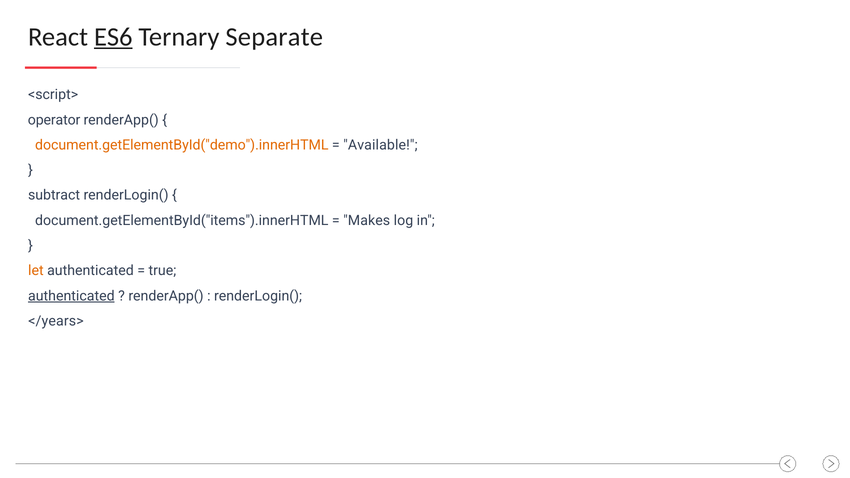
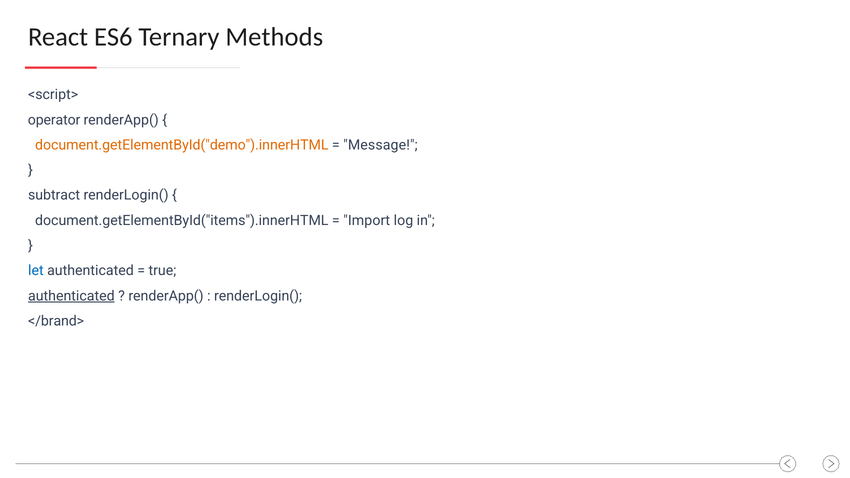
ES6 underline: present -> none
Separate: Separate -> Methods
Available: Available -> Message
Makes: Makes -> Import
let colour: orange -> blue
</years>: </years> -> </brand>
